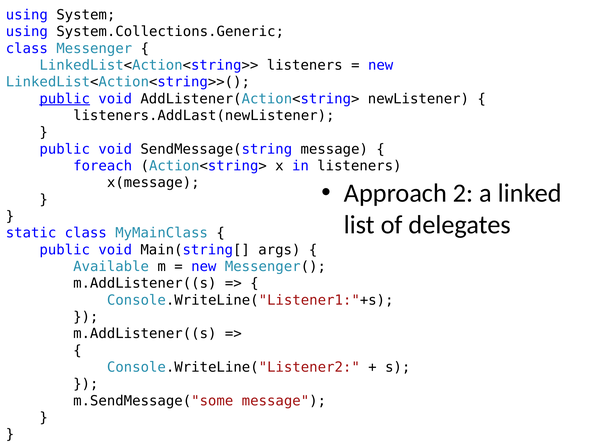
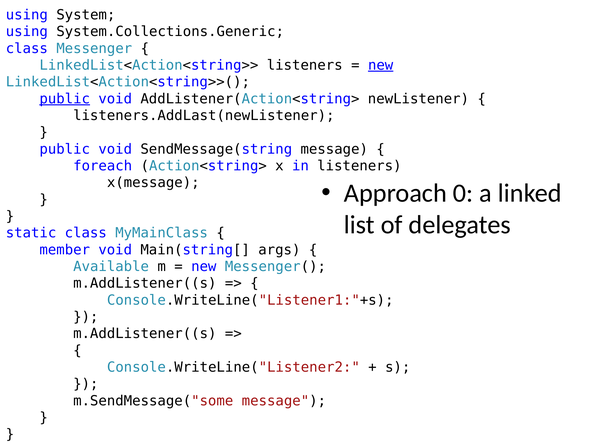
new at (381, 65) underline: none -> present
2: 2 -> 0
public at (65, 250): public -> member
